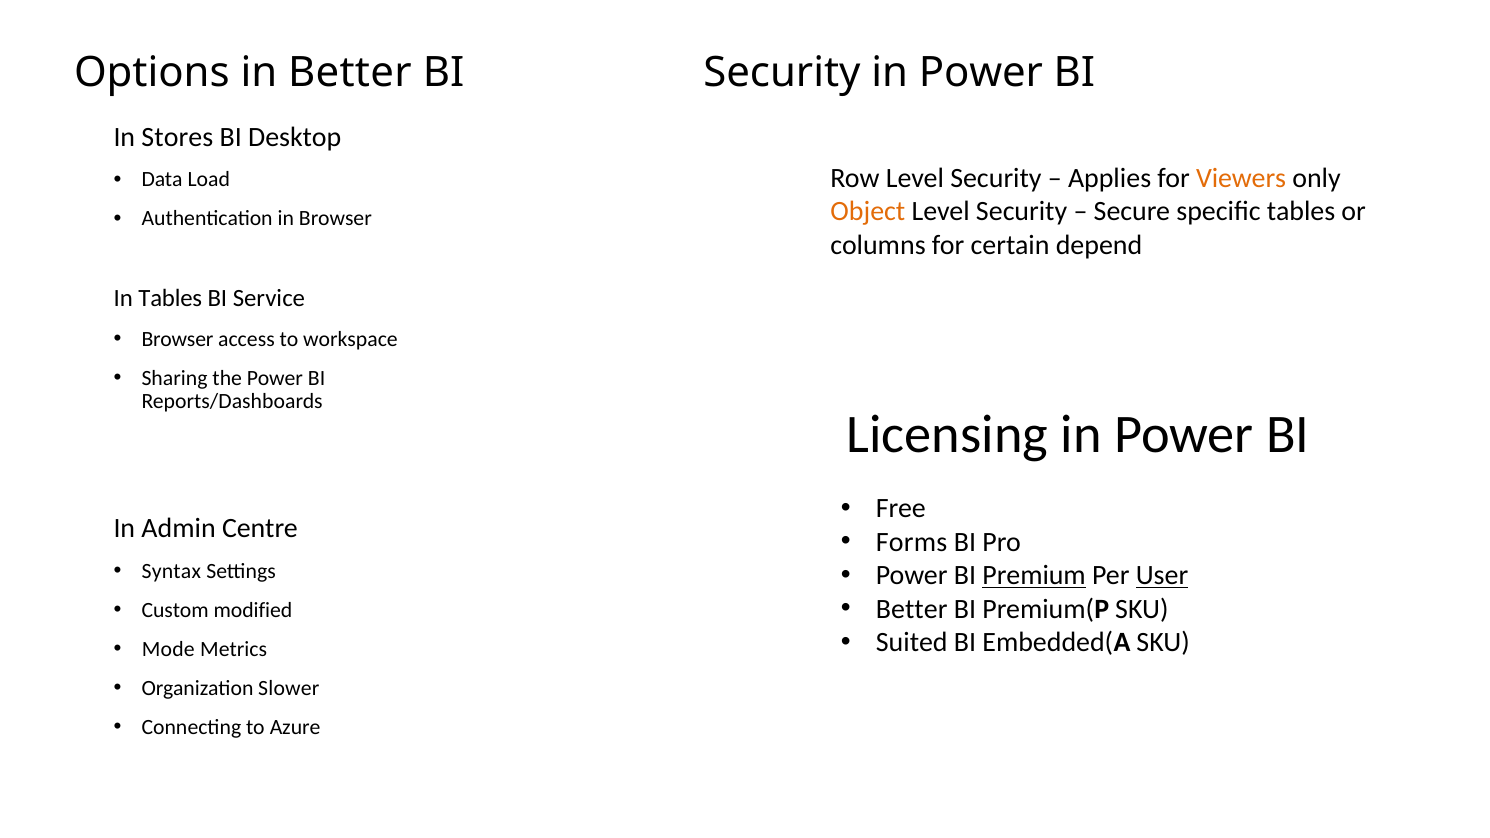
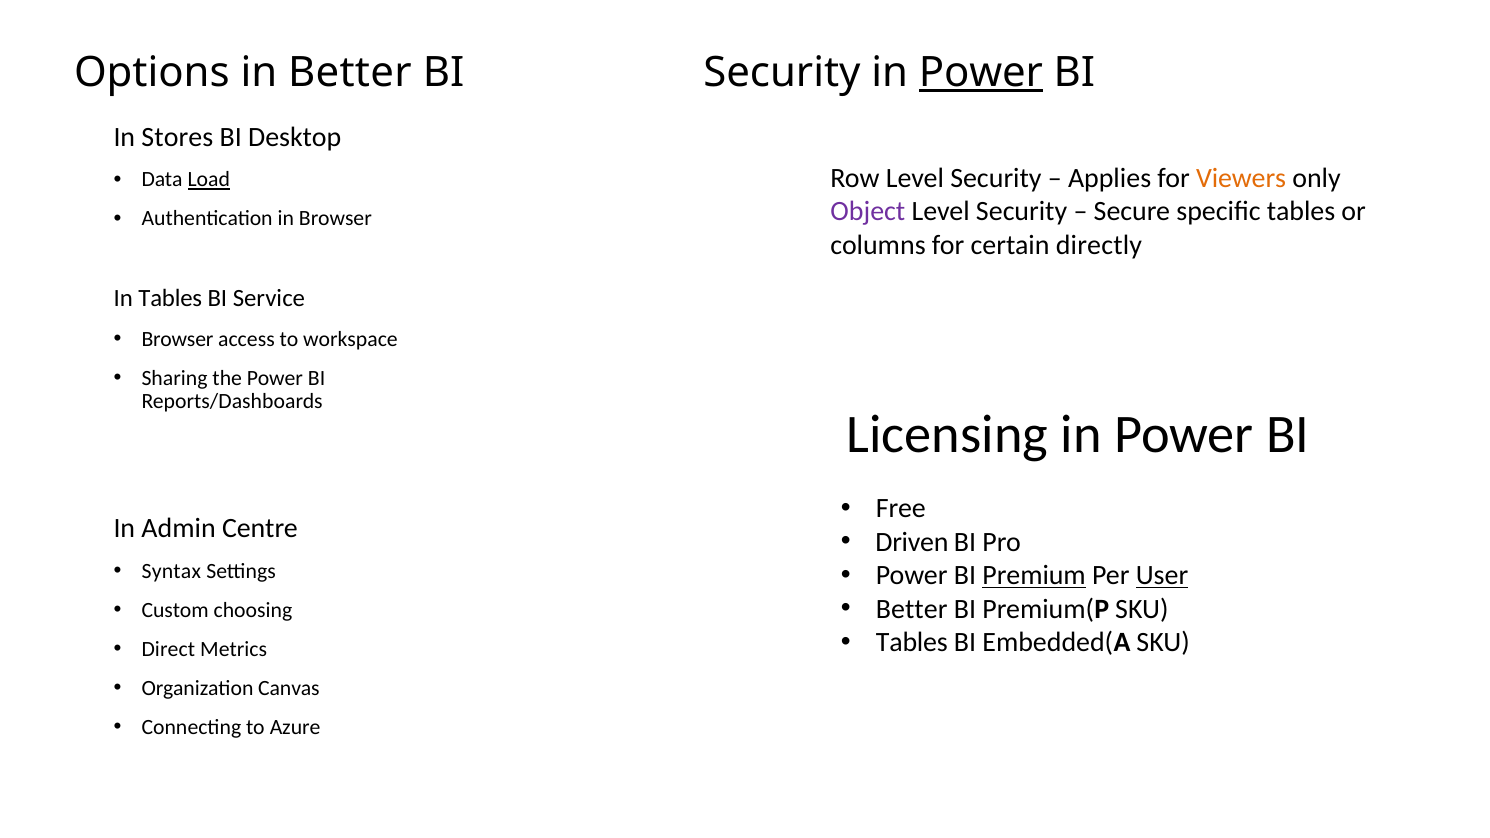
Power at (981, 73) underline: none -> present
Load underline: none -> present
Object colour: orange -> purple
depend: depend -> directly
Forms: Forms -> Driven
modified: modified -> choosing
Suited at (912, 643): Suited -> Tables
Mode: Mode -> Direct
Slower: Slower -> Canvas
